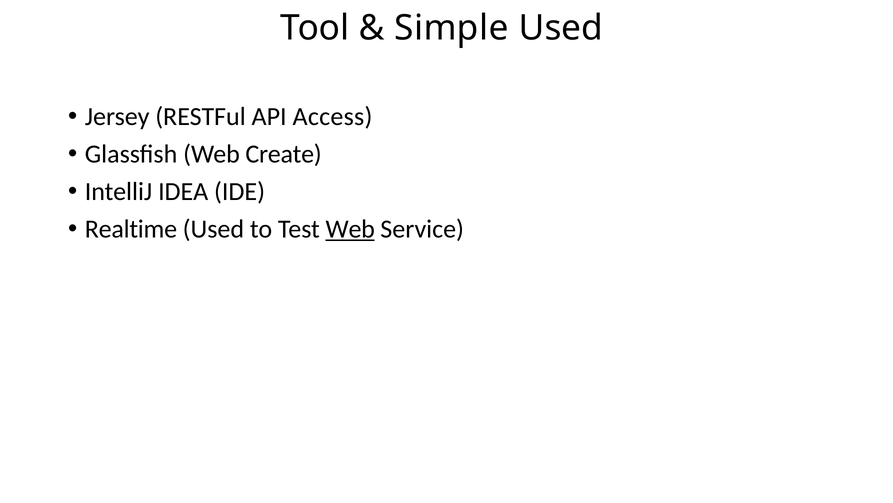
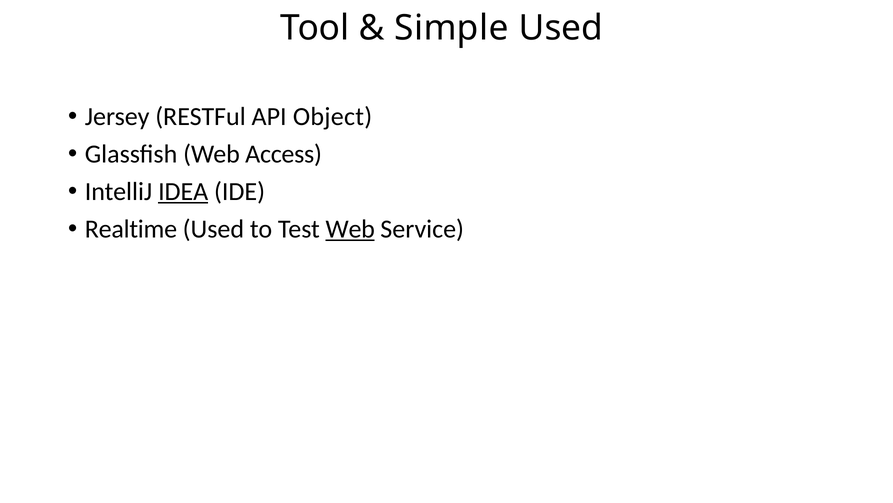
Access: Access -> Object
Create: Create -> Access
IDEA underline: none -> present
